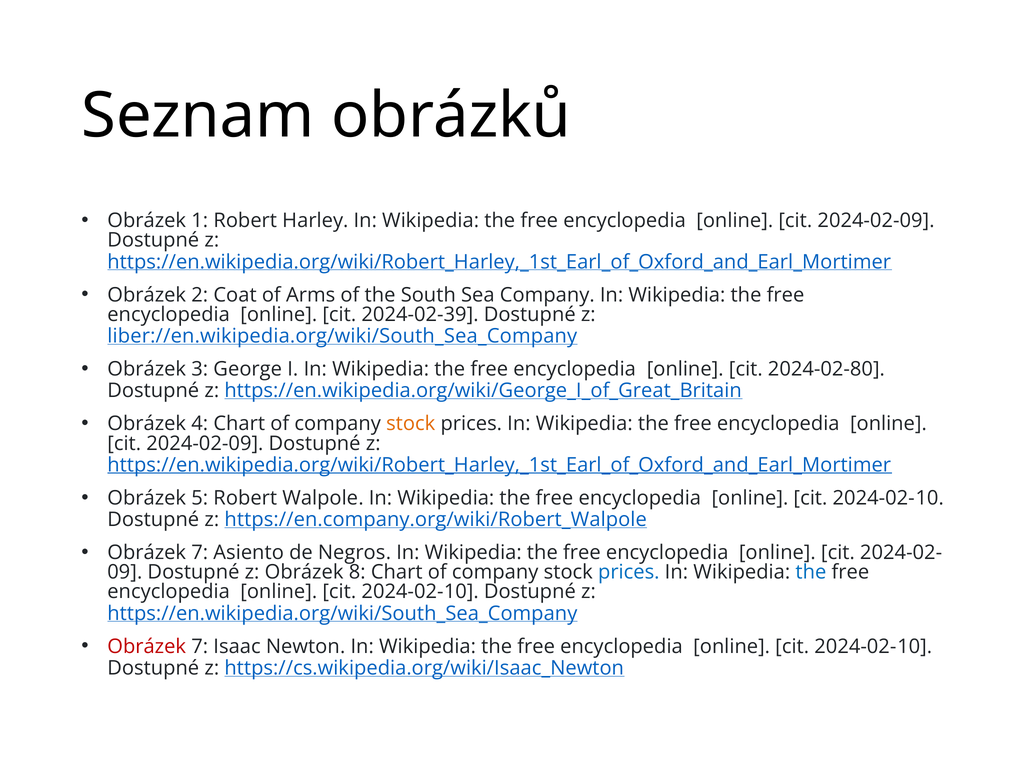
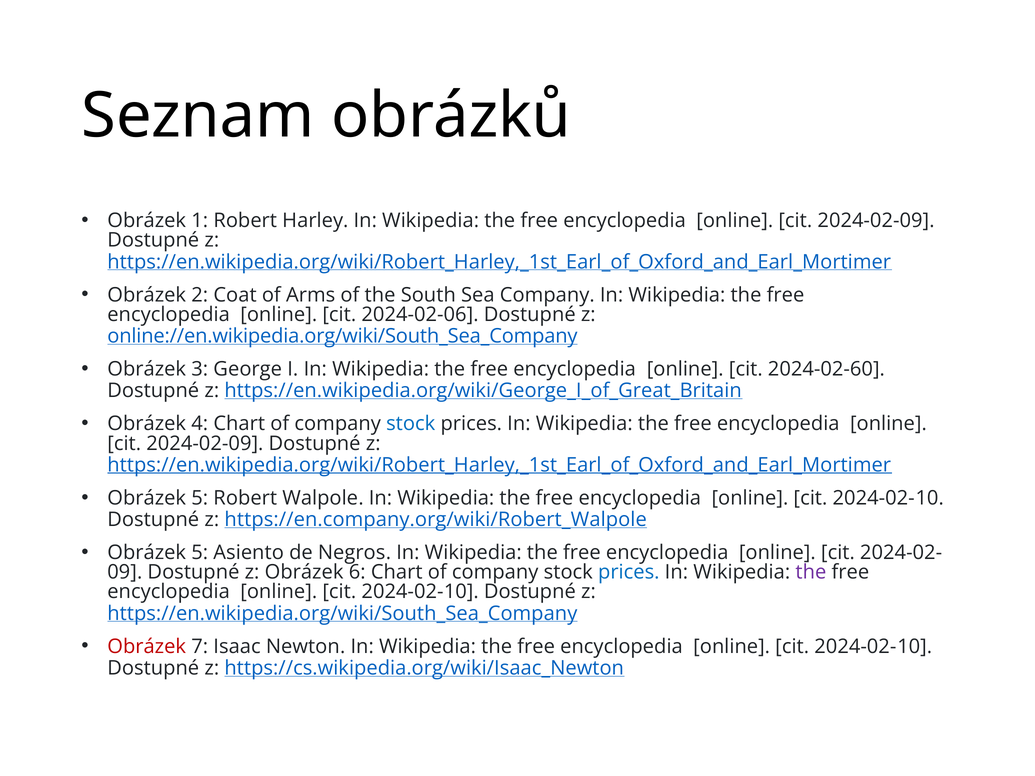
2024-02-39: 2024-02-39 -> 2024-02-06
liber://en.wikipedia.org/wiki/South_Sea_Company: liber://en.wikipedia.org/wiki/South_Sea_Company -> online://en.wikipedia.org/wiki/South_Sea_Company
2024-02-80: 2024-02-80 -> 2024-02-60
stock at (411, 424) colour: orange -> blue
7 at (200, 553): 7 -> 5
8: 8 -> 6
the at (811, 572) colour: blue -> purple
